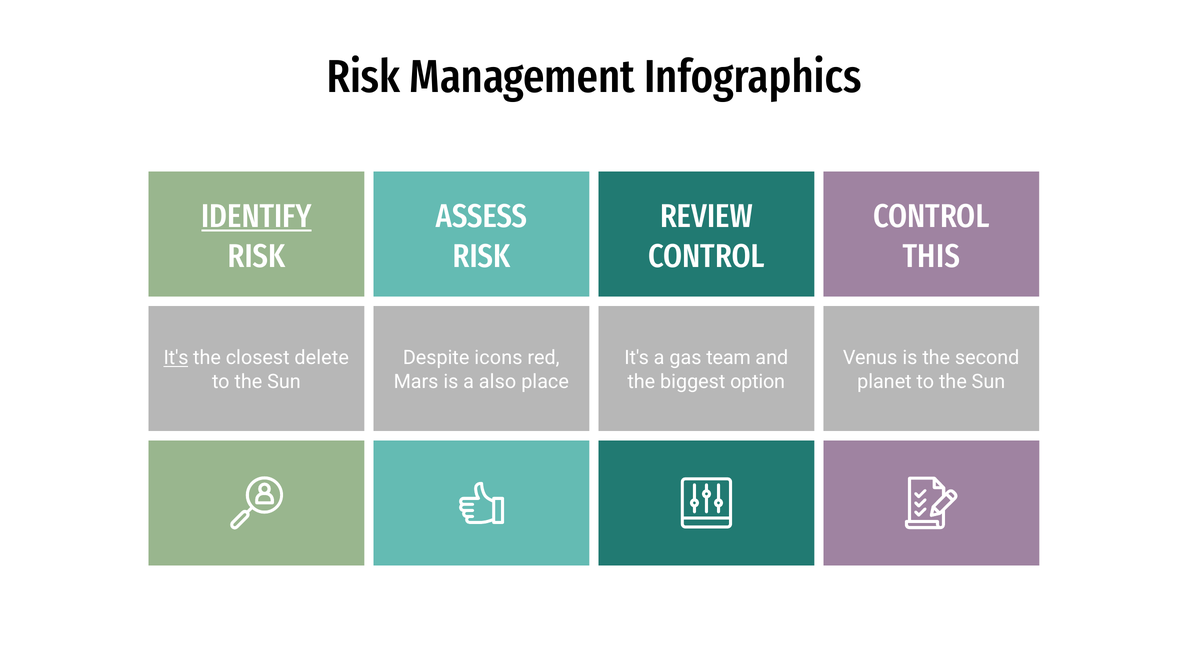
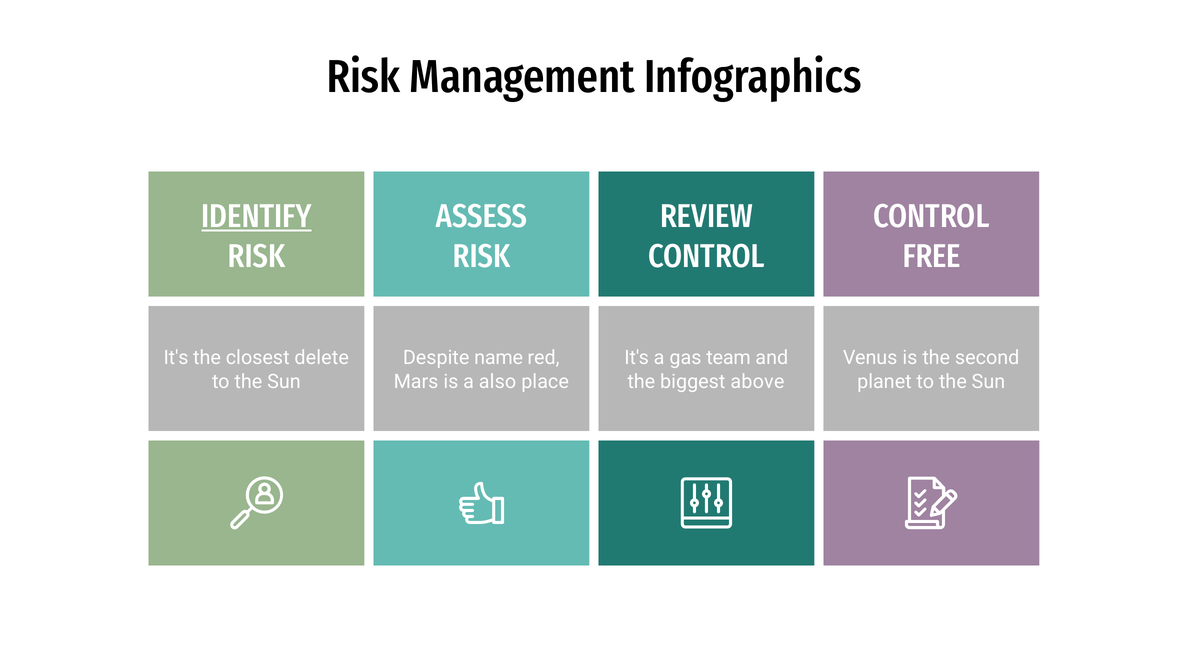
THIS: THIS -> FREE
It's at (176, 358) underline: present -> none
icons: icons -> name
option: option -> above
